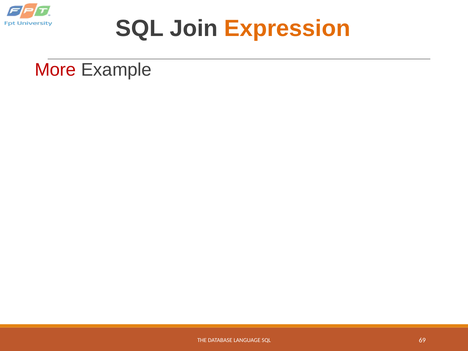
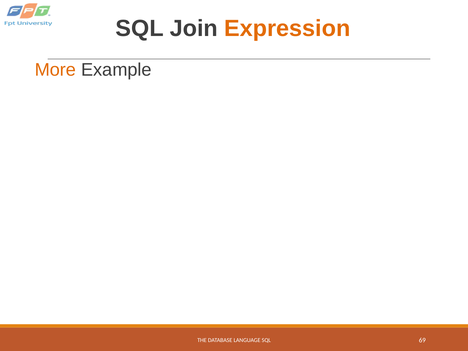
More colour: red -> orange
